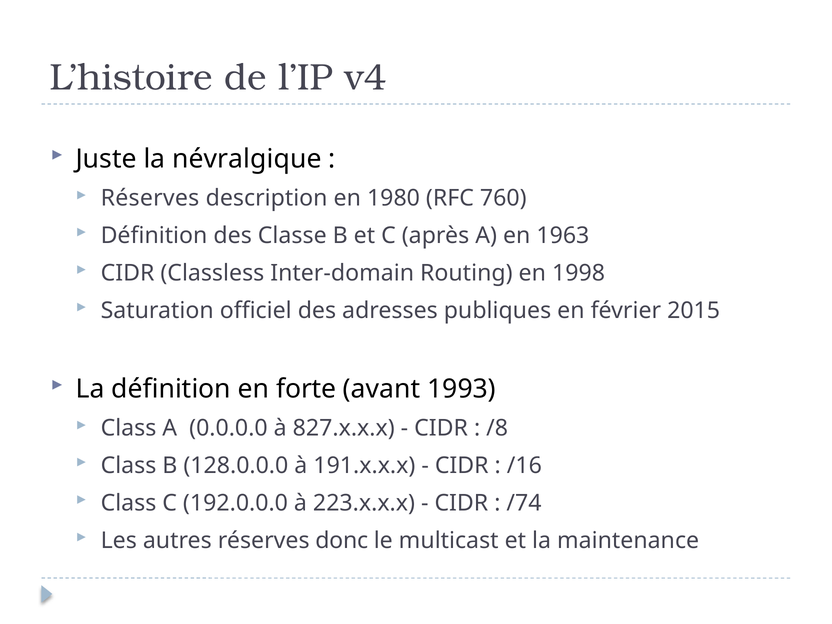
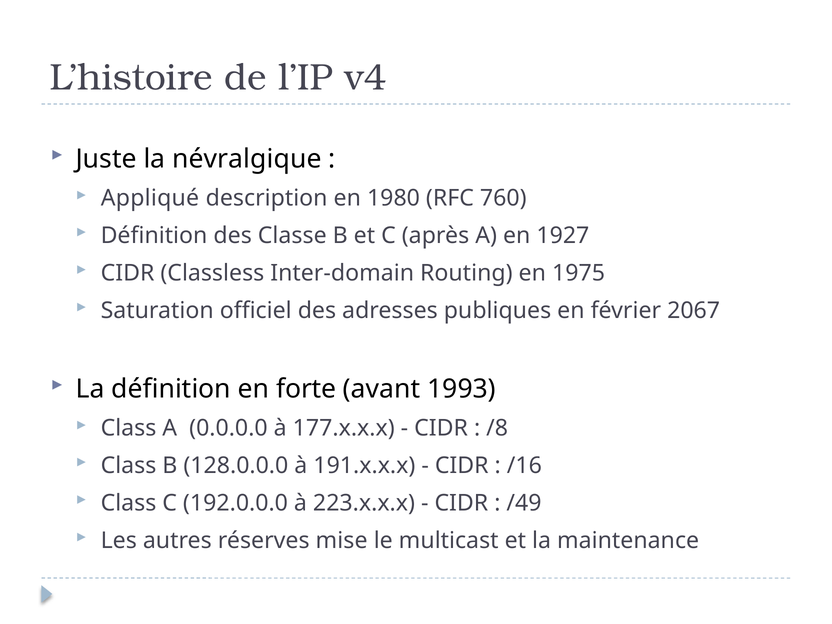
Réserves at (150, 198): Réserves -> Appliqué
1963: 1963 -> 1927
1998: 1998 -> 1975
2015: 2015 -> 2067
827.x.x.x: 827.x.x.x -> 177.x.x.x
/74: /74 -> /49
donc: donc -> mise
